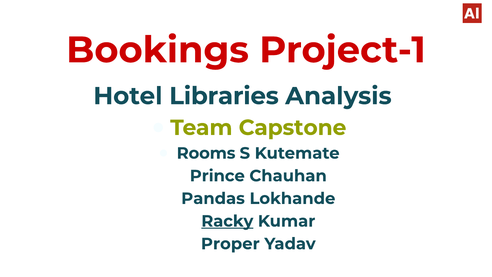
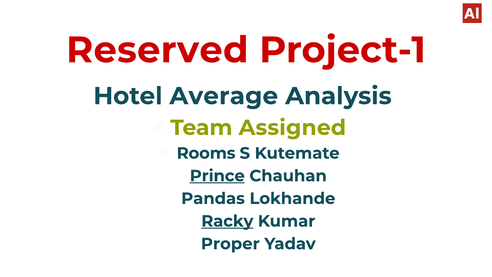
Bookings: Bookings -> Reserved
Libraries: Libraries -> Average
Capstone: Capstone -> Assigned
Prince underline: none -> present
